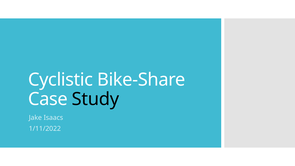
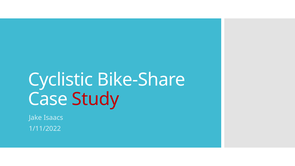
Study colour: black -> red
